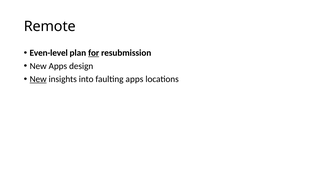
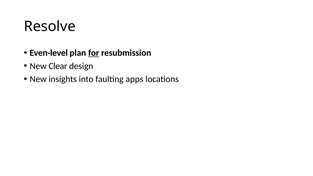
Remote: Remote -> Resolve
New Apps: Apps -> Clear
New at (38, 79) underline: present -> none
